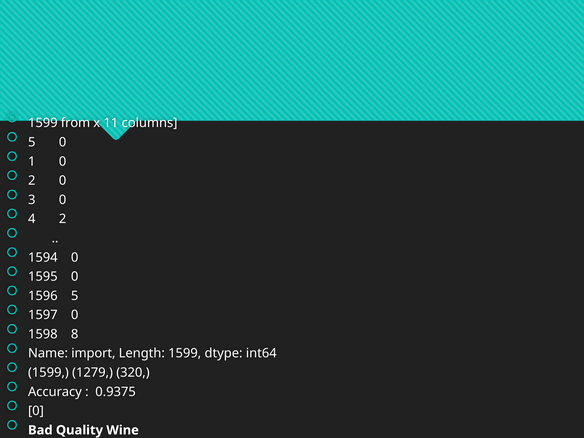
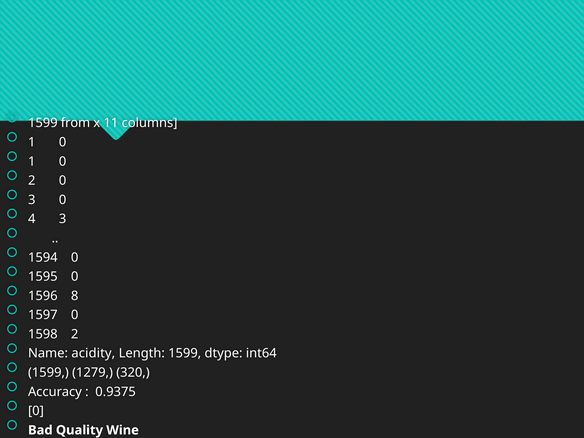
5 at (32, 142): 5 -> 1
4 2: 2 -> 3
1596 5: 5 -> 8
1598 8: 8 -> 2
import: import -> acidity
